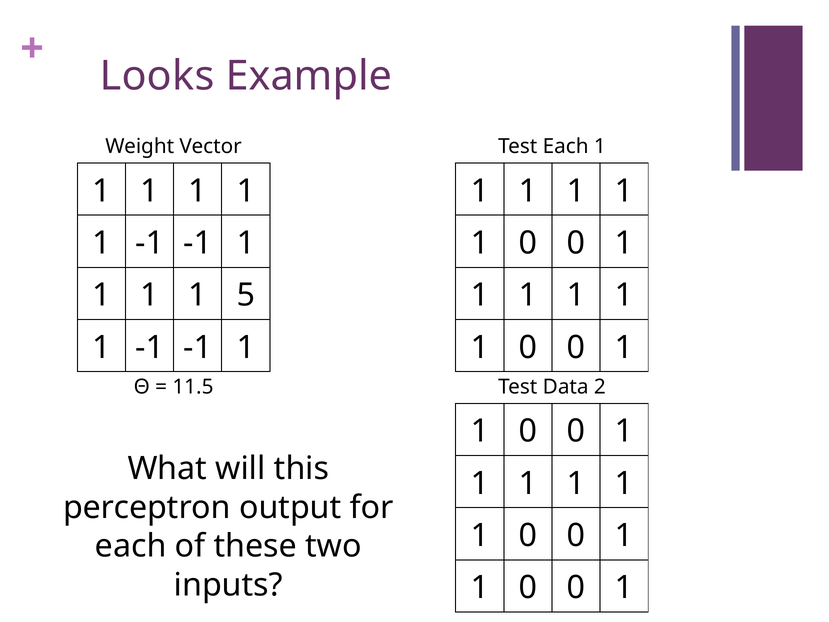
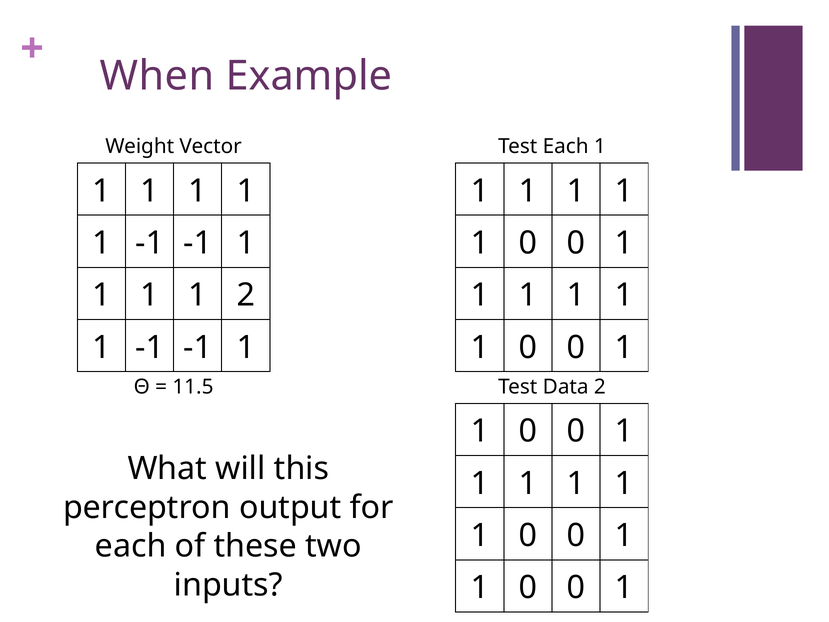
Looks: Looks -> When
1 5: 5 -> 2
